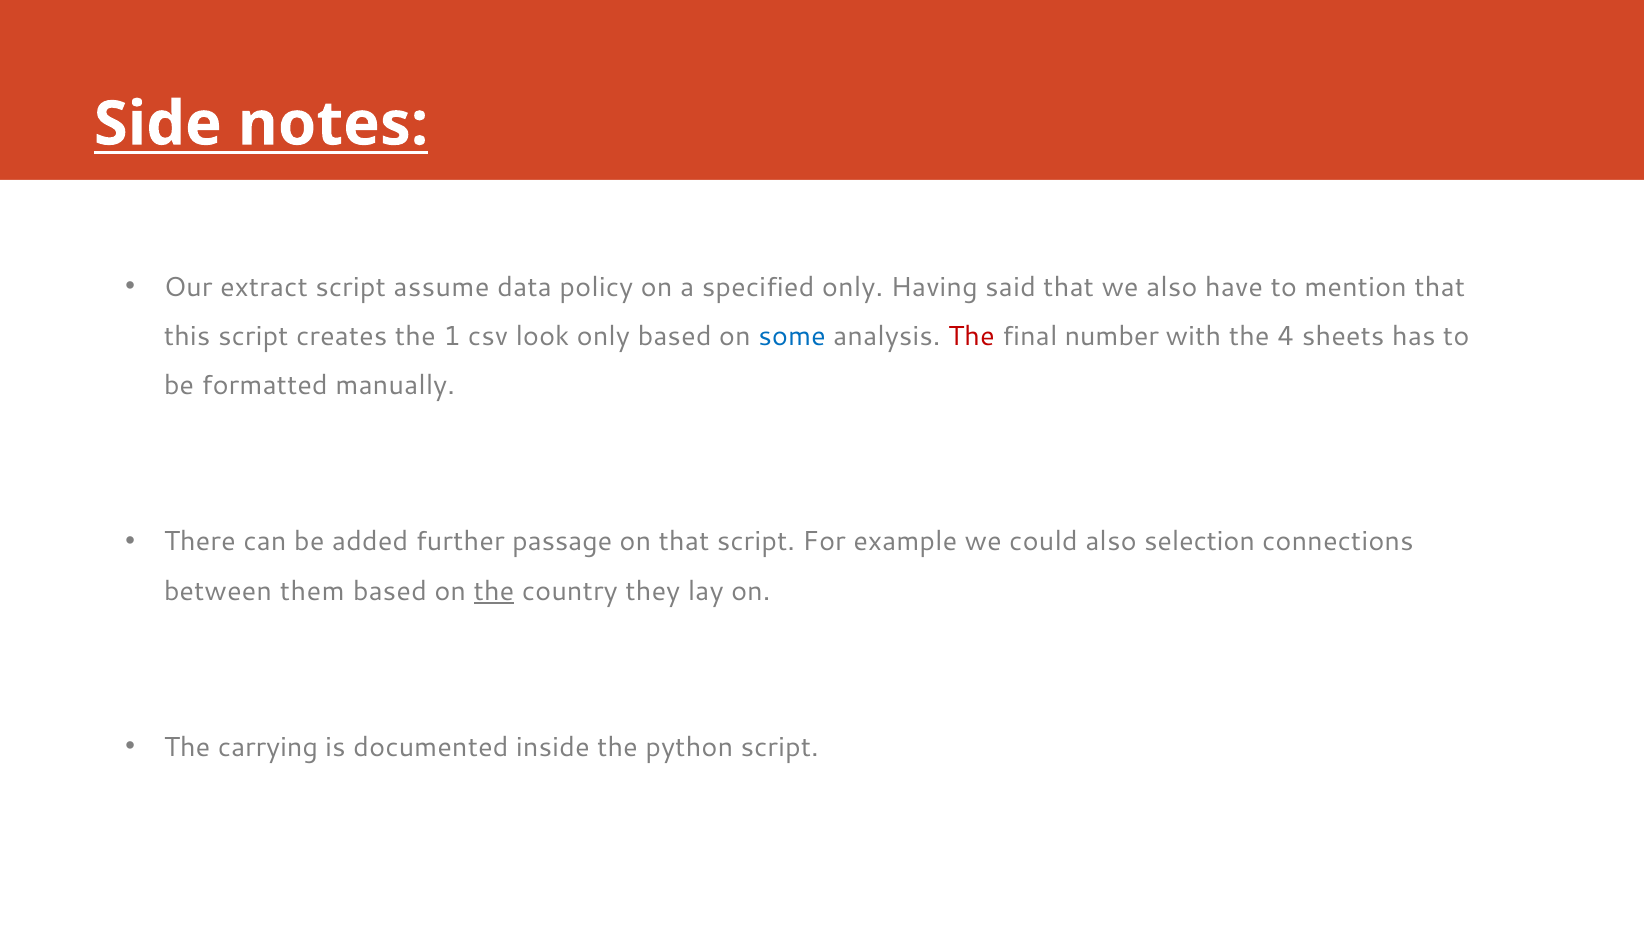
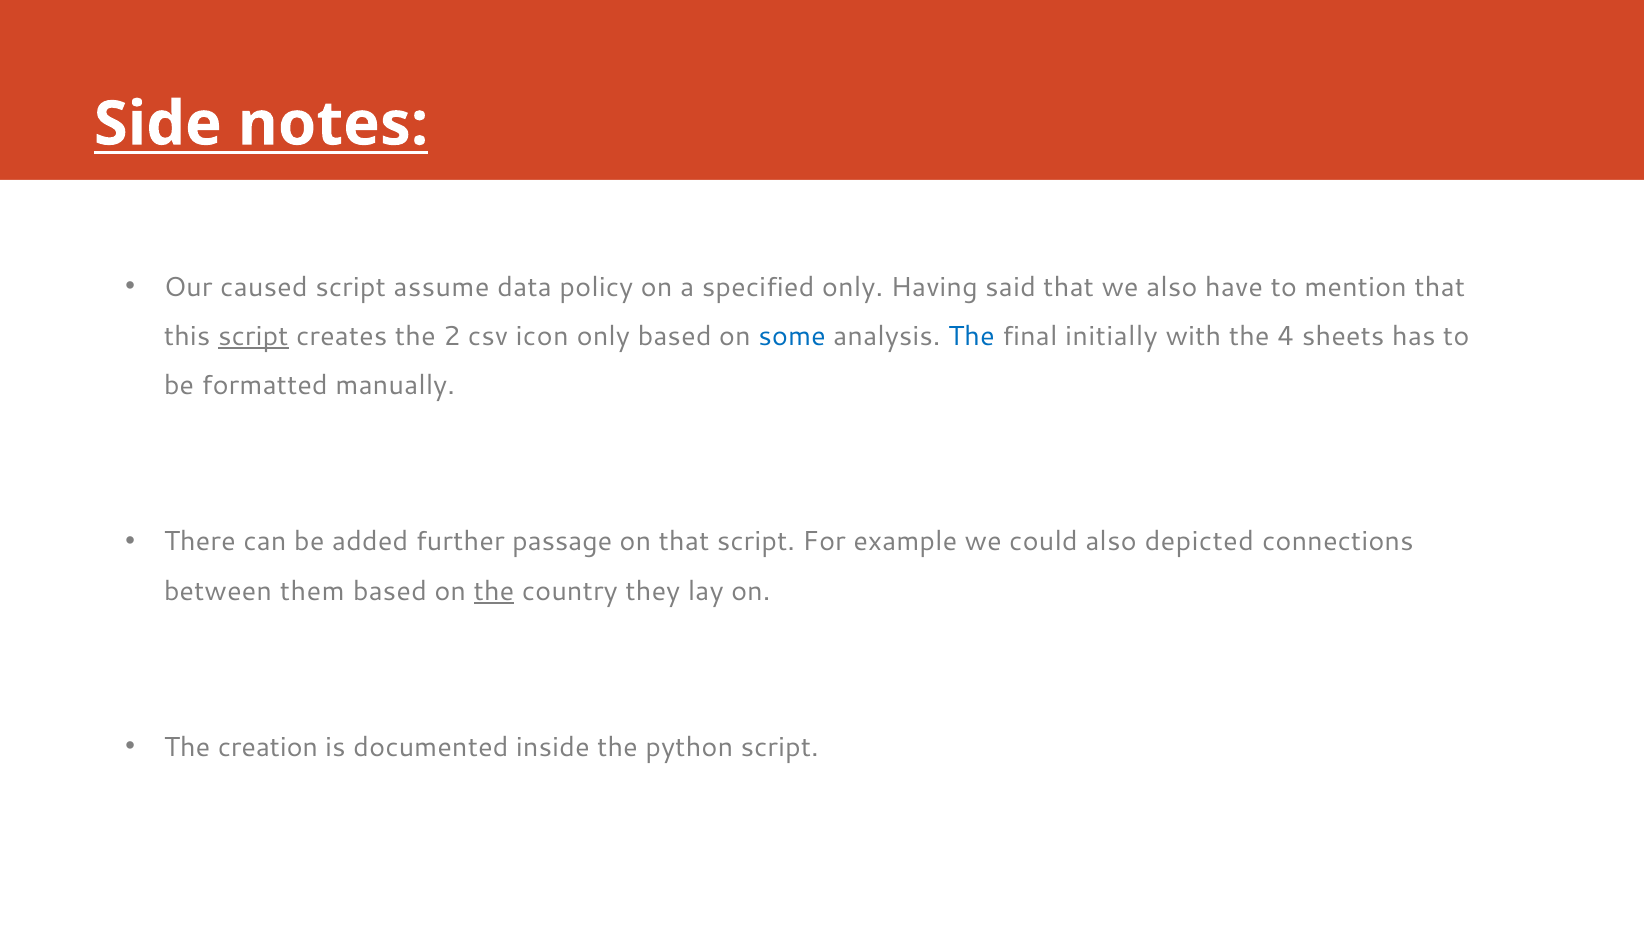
extract: extract -> caused
script at (253, 336) underline: none -> present
1: 1 -> 2
look: look -> icon
The at (971, 336) colour: red -> blue
number: number -> initially
selection: selection -> depicted
carrying: carrying -> creation
